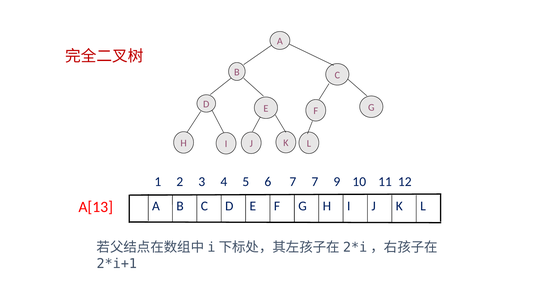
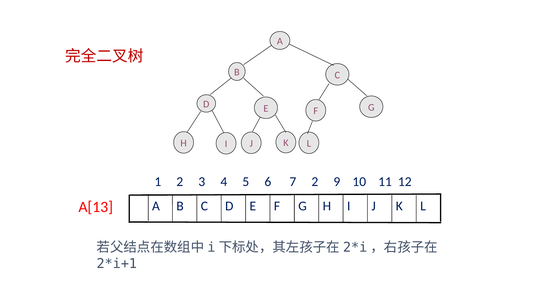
7 7: 7 -> 2
